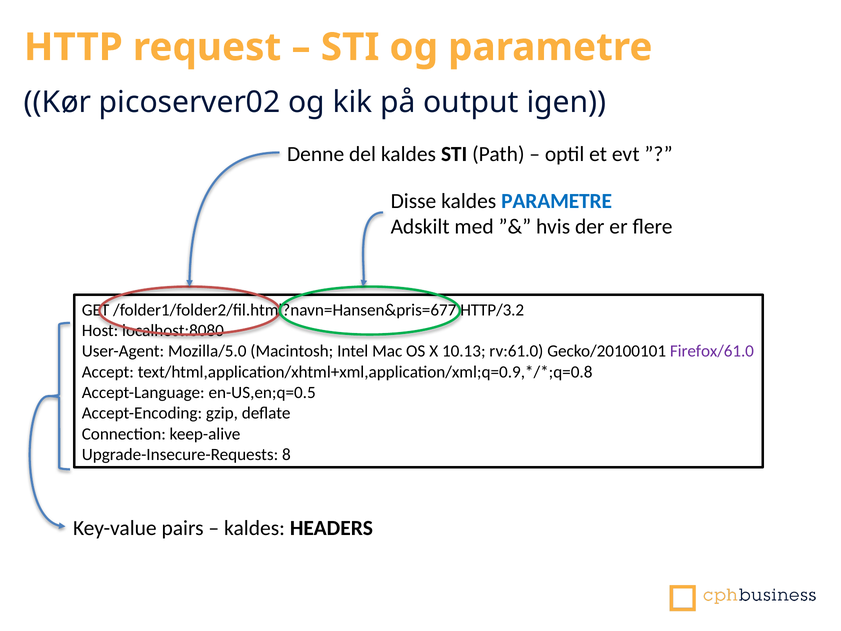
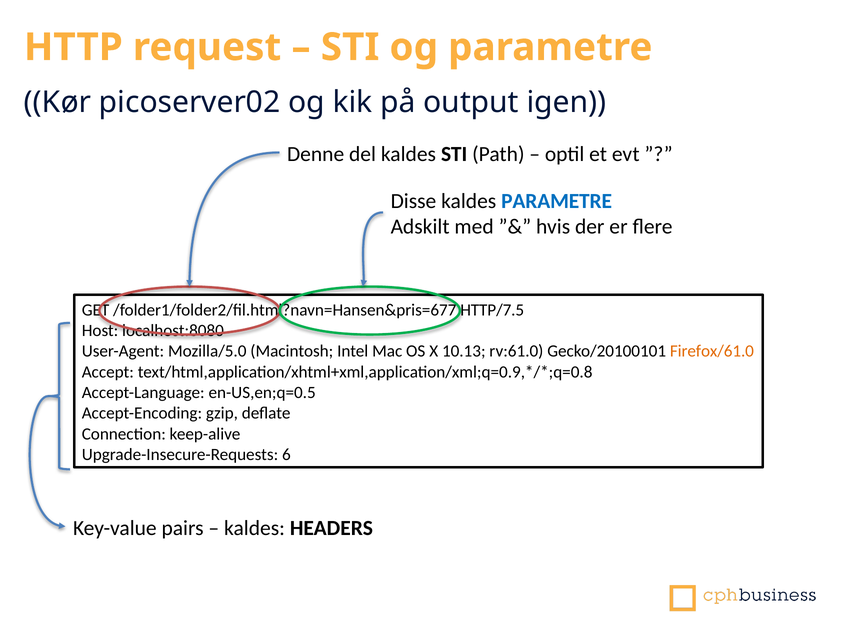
HTTP/3.2: HTTP/3.2 -> HTTP/7.5
Firefox/61.0 colour: purple -> orange
8: 8 -> 6
